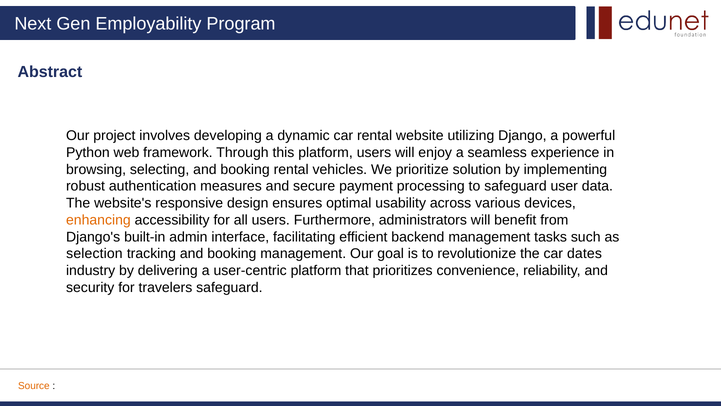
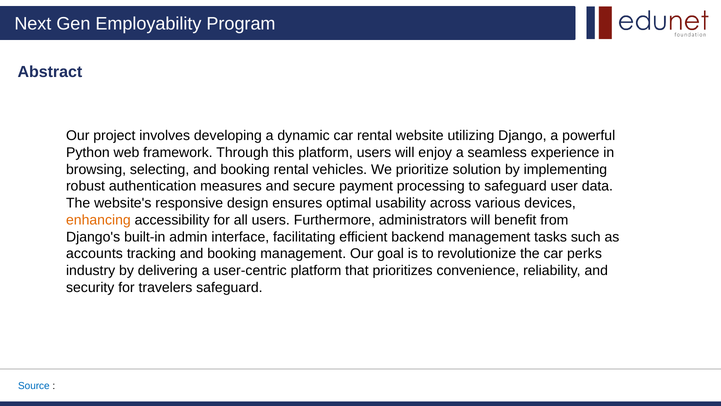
selection: selection -> accounts
dates: dates -> perks
Source colour: orange -> blue
